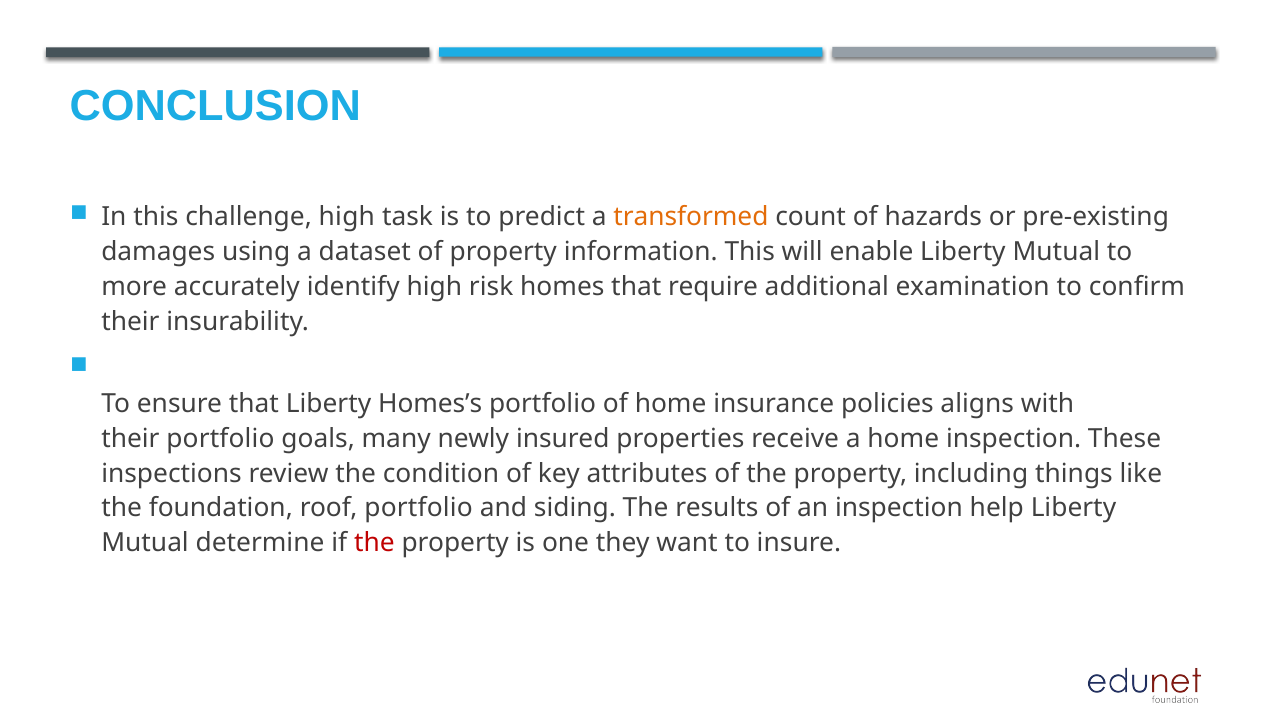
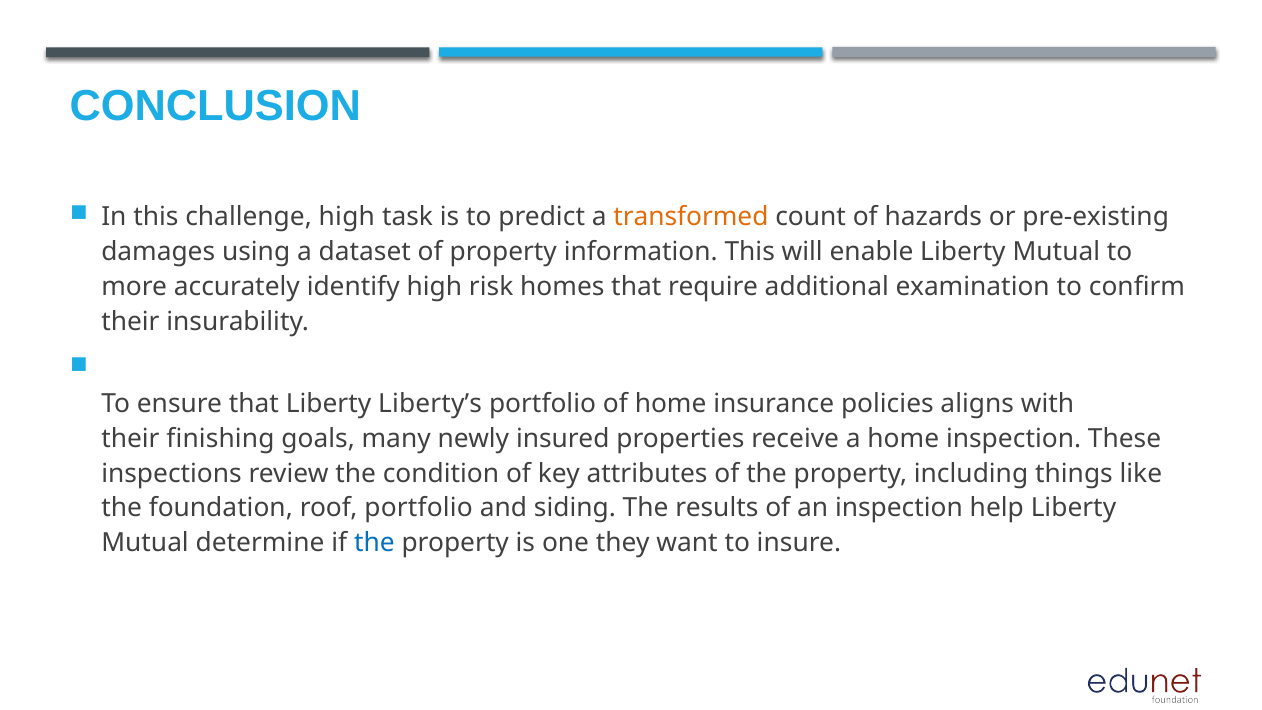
Homes’s: Homes’s -> Liberty’s
their portfolio: portfolio -> finishing
the at (374, 543) colour: red -> blue
